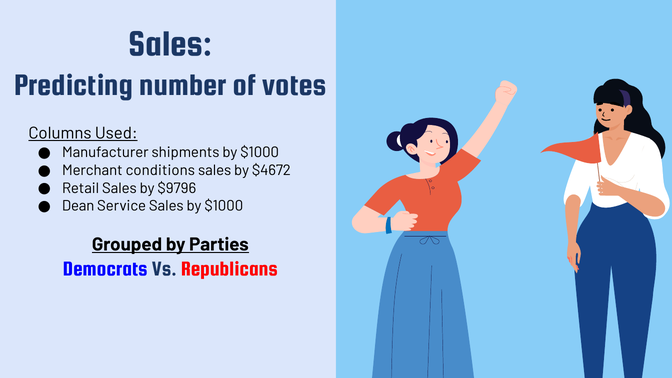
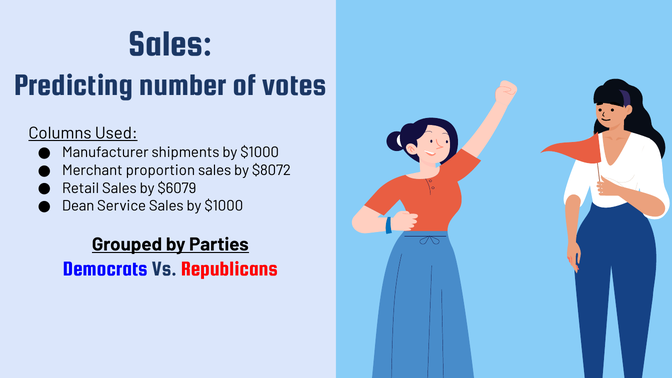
conditions: conditions -> proportion
$4672: $4672 -> $8072
$9796: $9796 -> $6079
